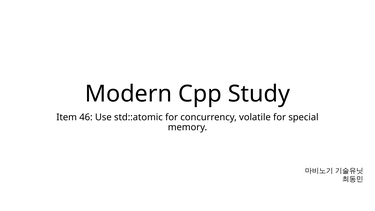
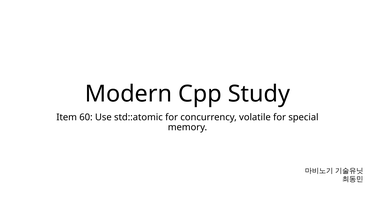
46: 46 -> 60
